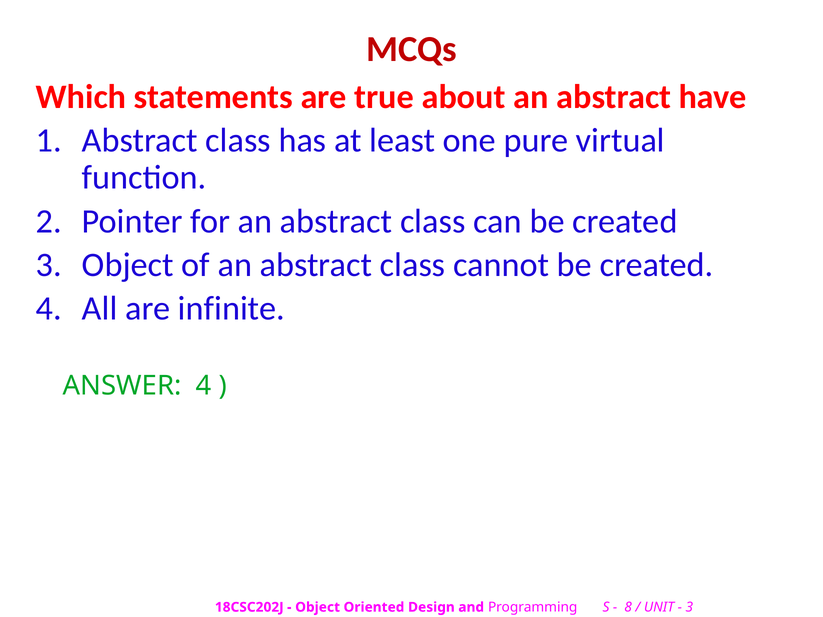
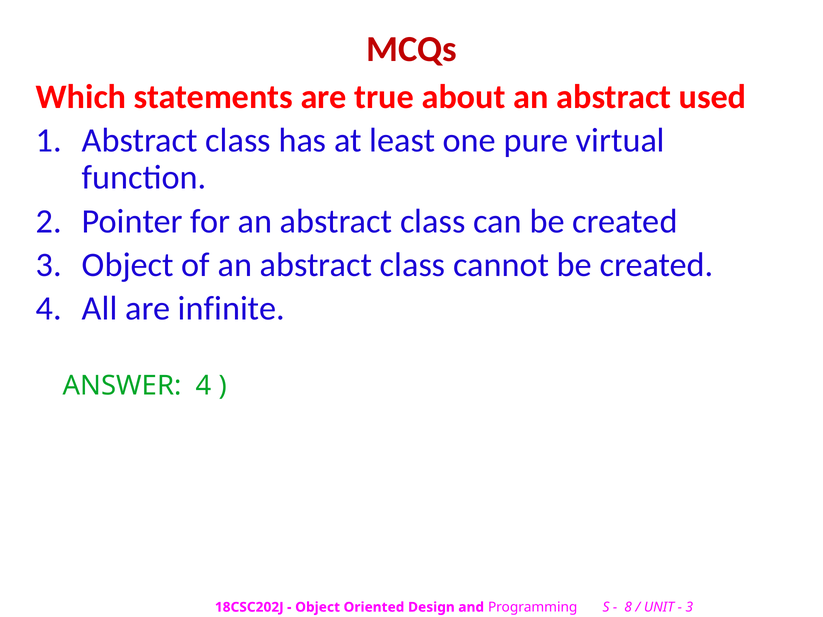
have: have -> used
